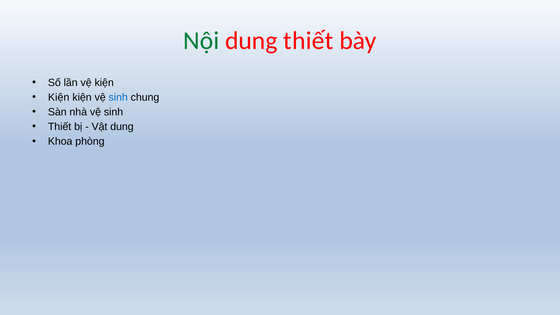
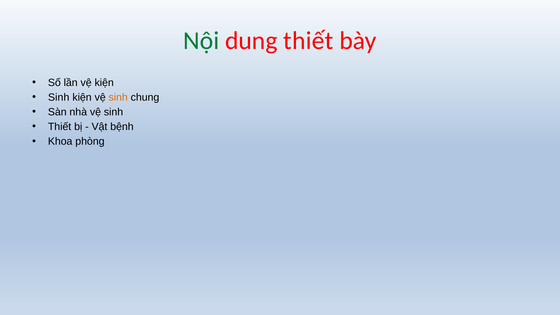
Kiện at (59, 97): Kiện -> Sinh
sinh at (118, 97) colour: blue -> orange
Vật dung: dung -> bệnh
